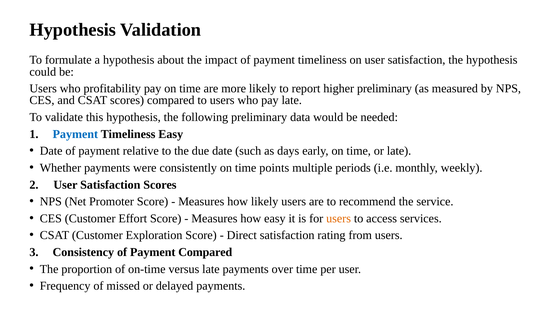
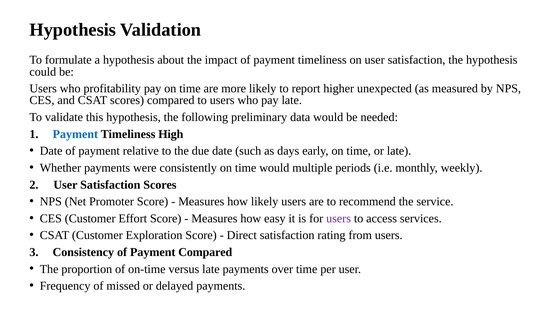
higher preliminary: preliminary -> unexpected
Timeliness Easy: Easy -> High
time points: points -> would
users at (339, 218) colour: orange -> purple
